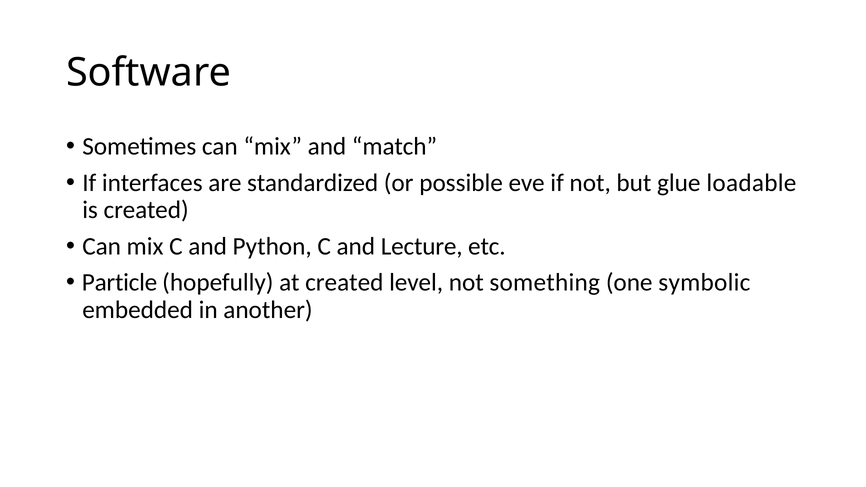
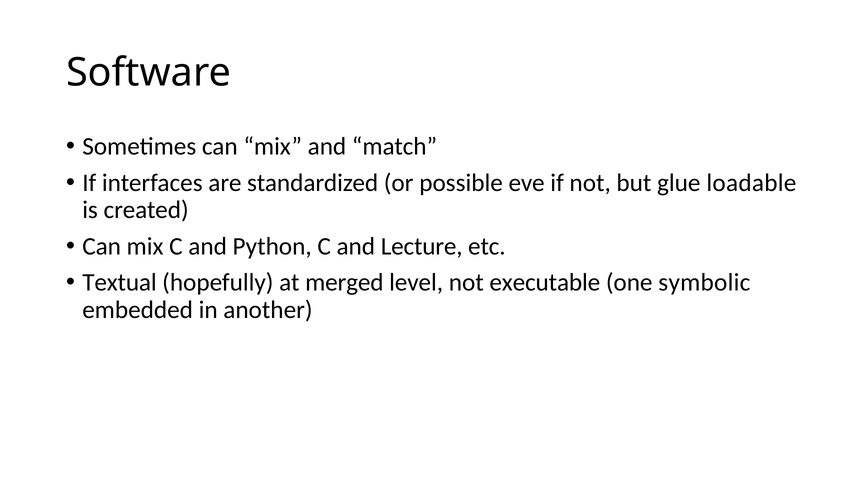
Particle: Particle -> Textual
at created: created -> merged
something: something -> executable
